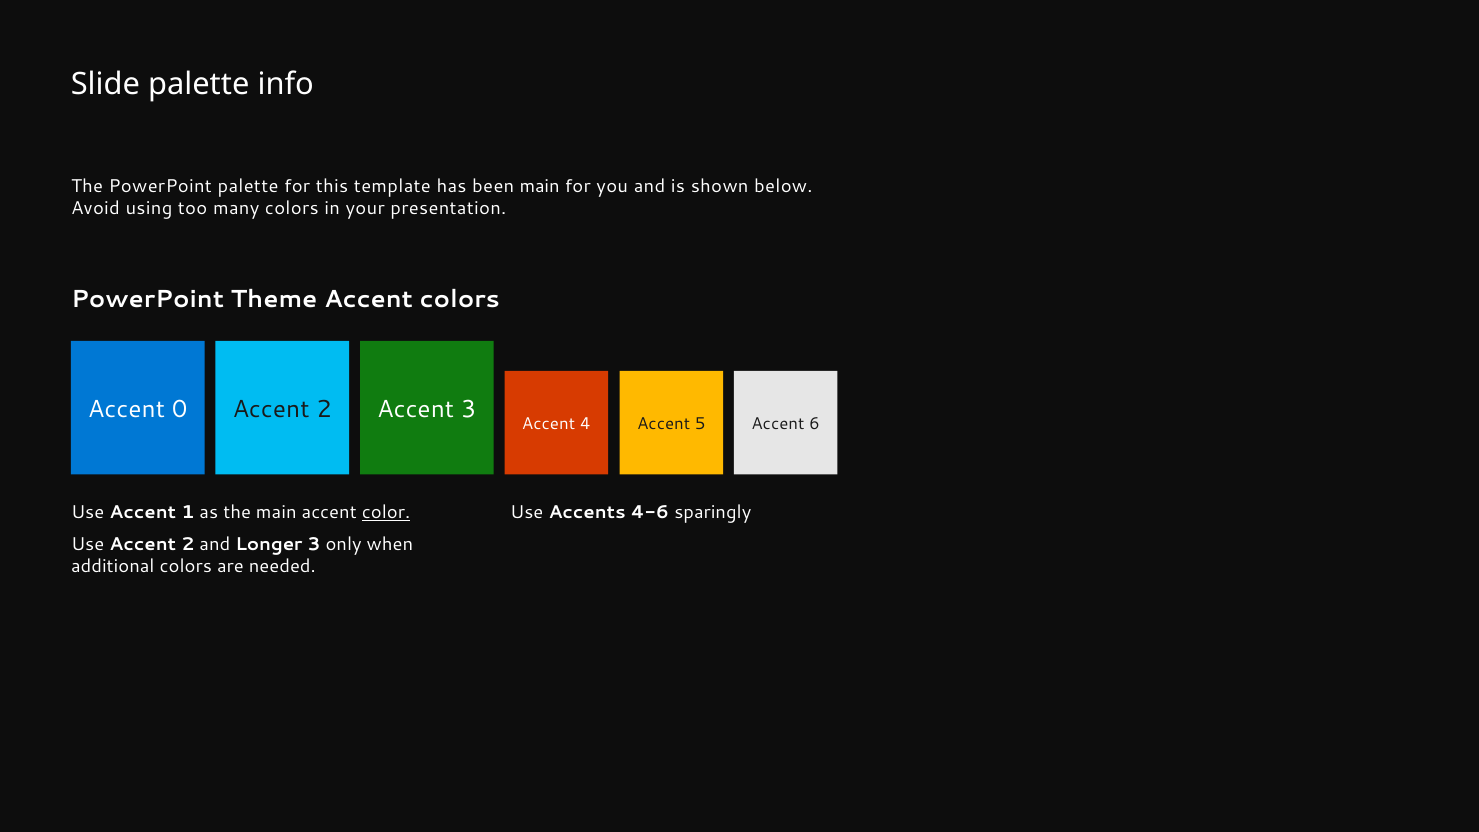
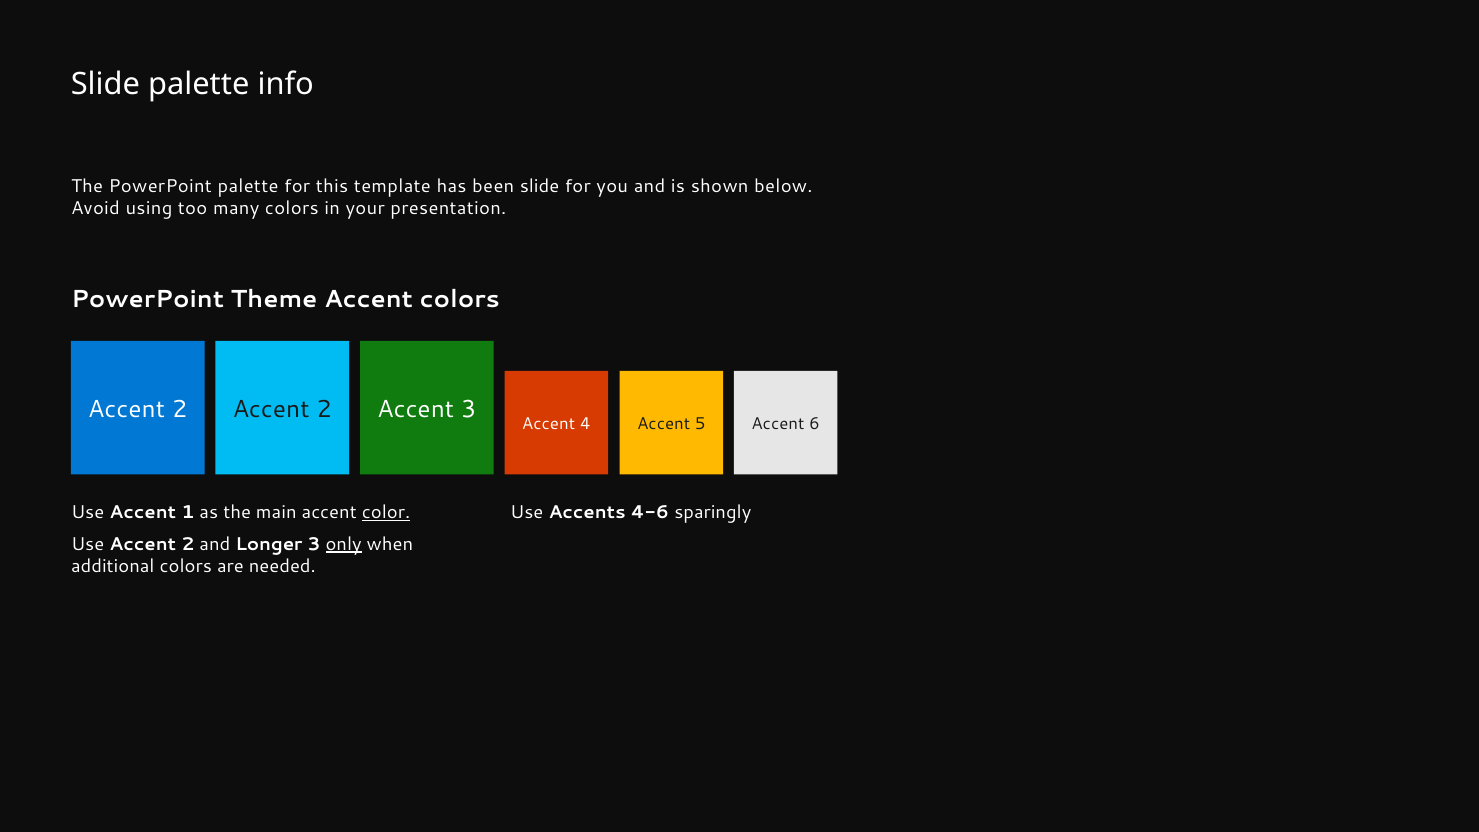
been main: main -> slide
0 at (180, 409): 0 -> 2
only underline: none -> present
